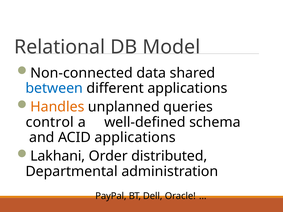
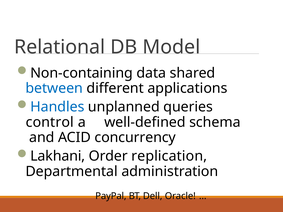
Non-connected: Non-connected -> Non-containing
Handles colour: orange -> blue
ACID applications: applications -> concurrency
distributed: distributed -> replication
